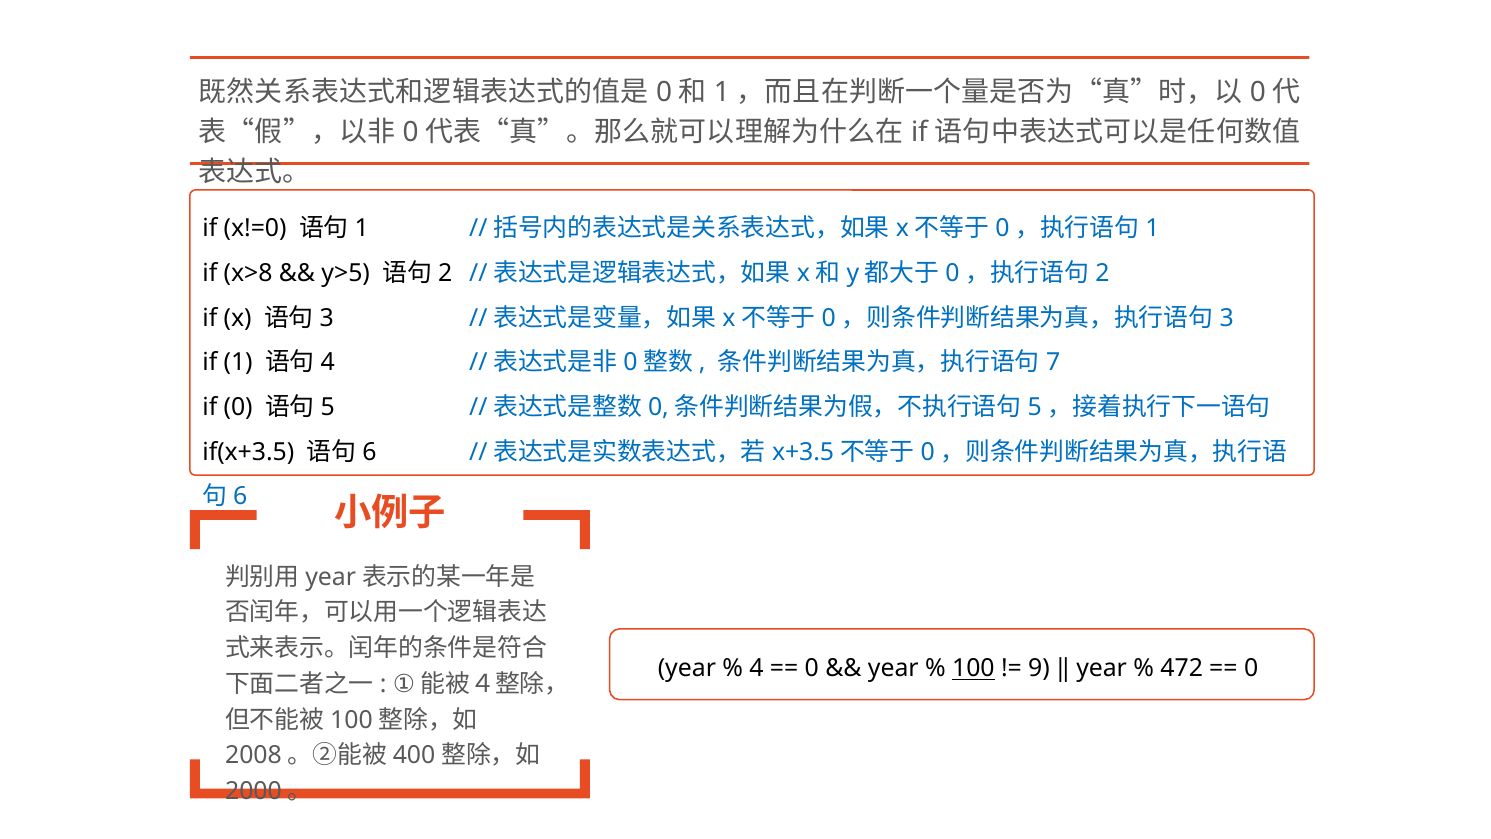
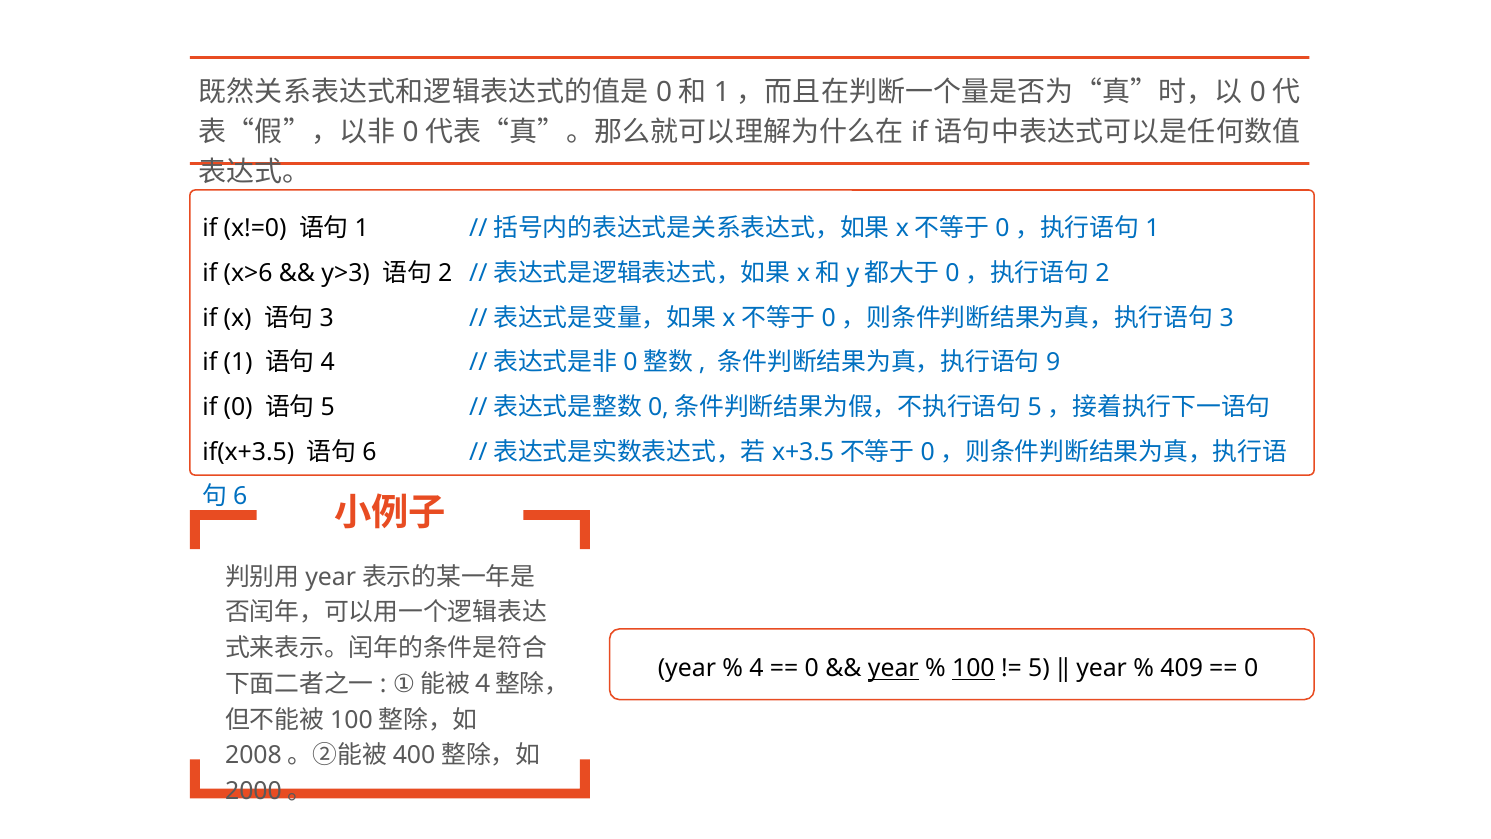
x>8: x>8 -> x>6
y>5: y>5 -> y>3
7: 7 -> 9
year at (893, 669) underline: none -> present
9: 9 -> 5
472: 472 -> 409
